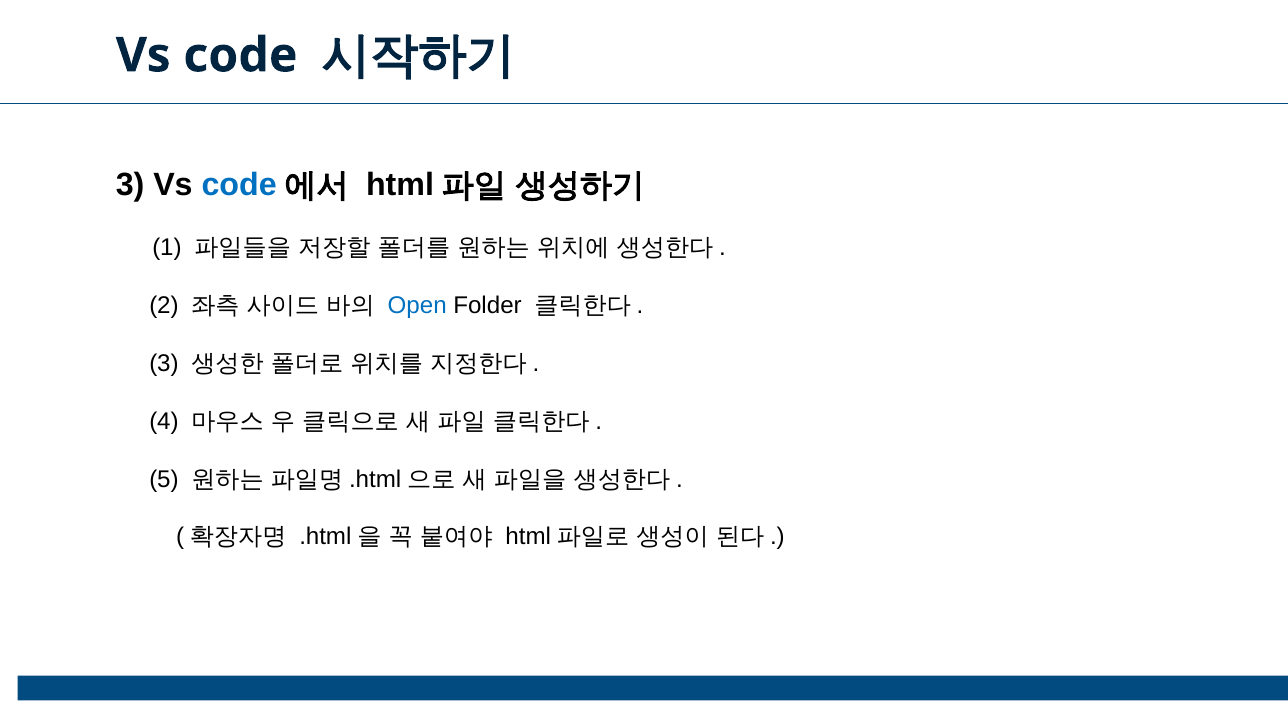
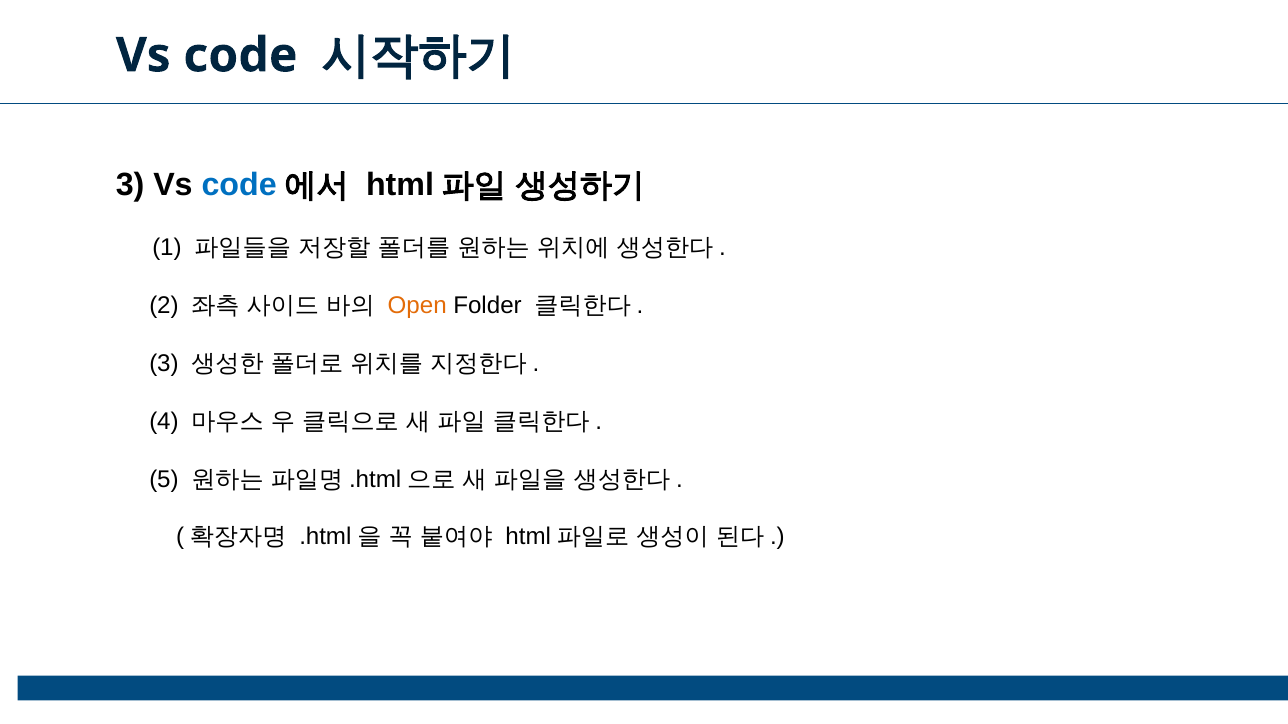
Open colour: blue -> orange
